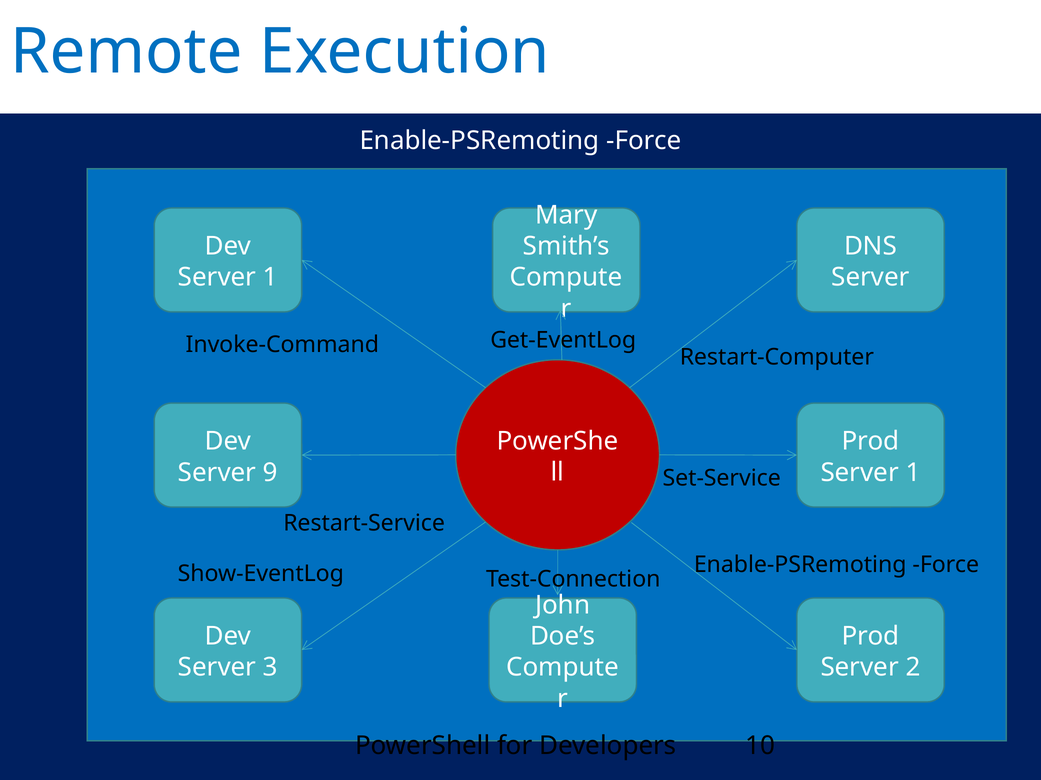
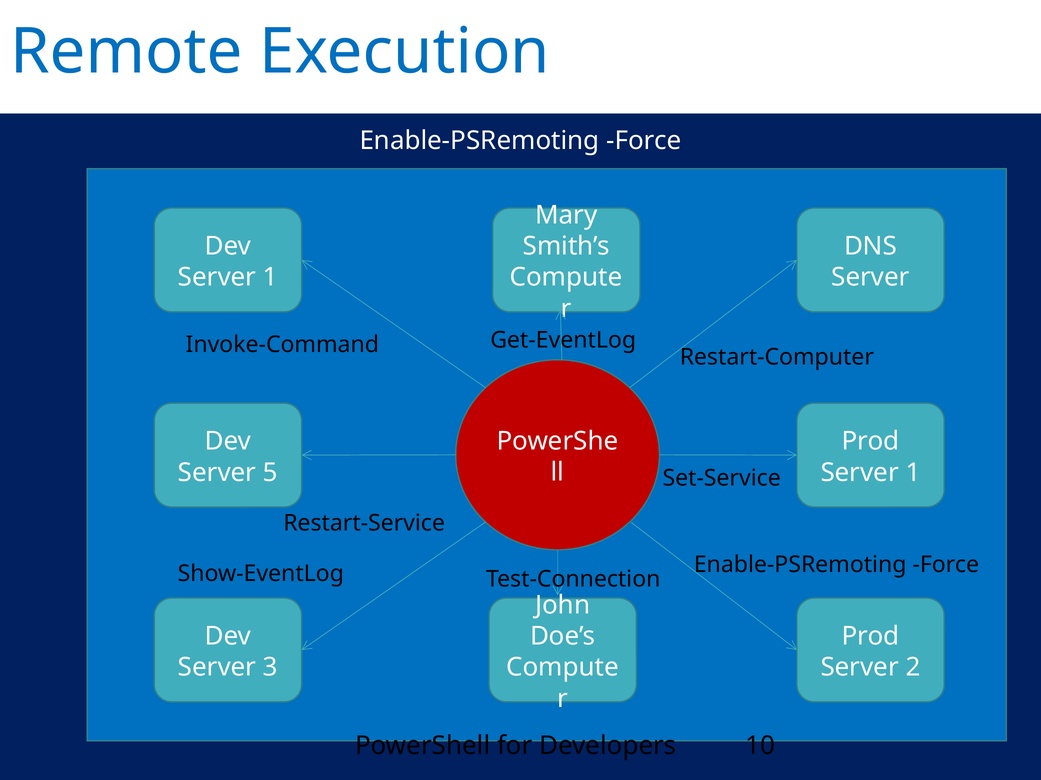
9: 9 -> 5
